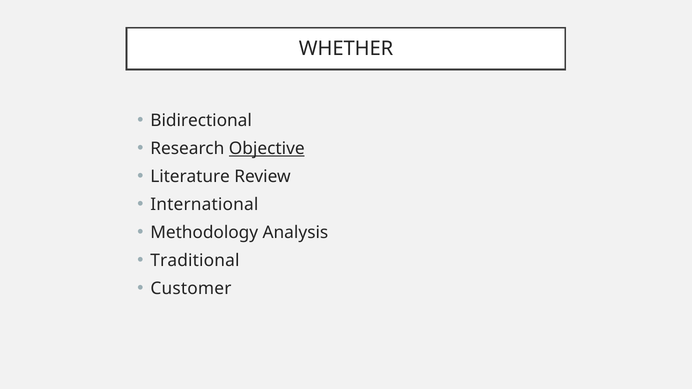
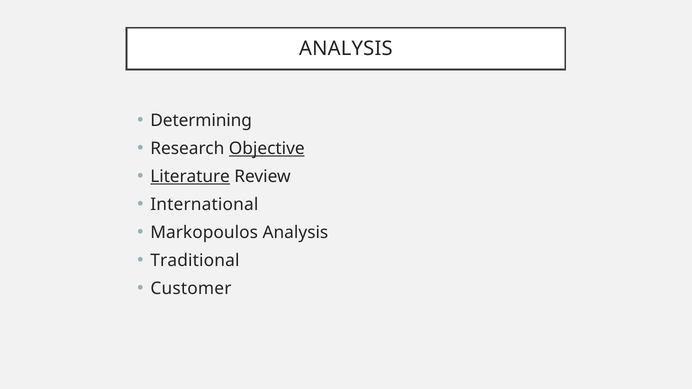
WHETHER at (346, 49): WHETHER -> ANALYSIS
Bidirectional: Bidirectional -> Determining
Literature underline: none -> present
Methodology: Methodology -> Markopoulos
